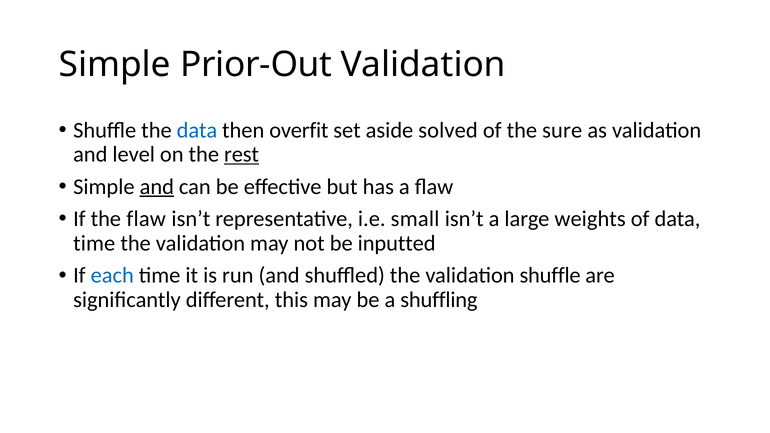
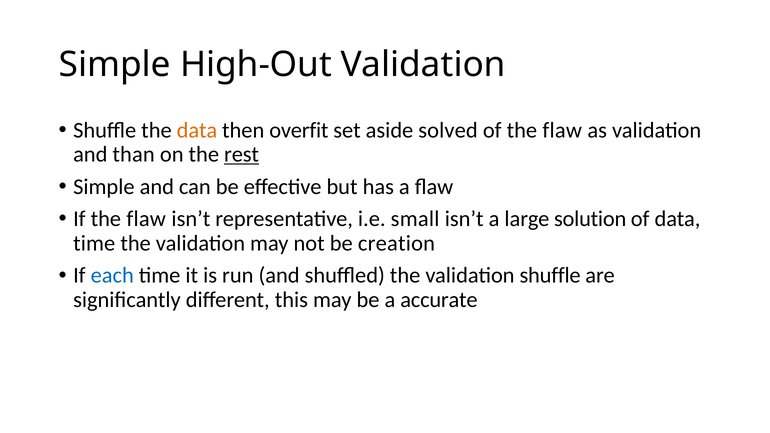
Prior-Out: Prior-Out -> High-Out
data at (197, 130) colour: blue -> orange
of the sure: sure -> flaw
level: level -> than
and at (157, 187) underline: present -> none
weights: weights -> solution
inputted: inputted -> creation
shuffling: shuffling -> accurate
